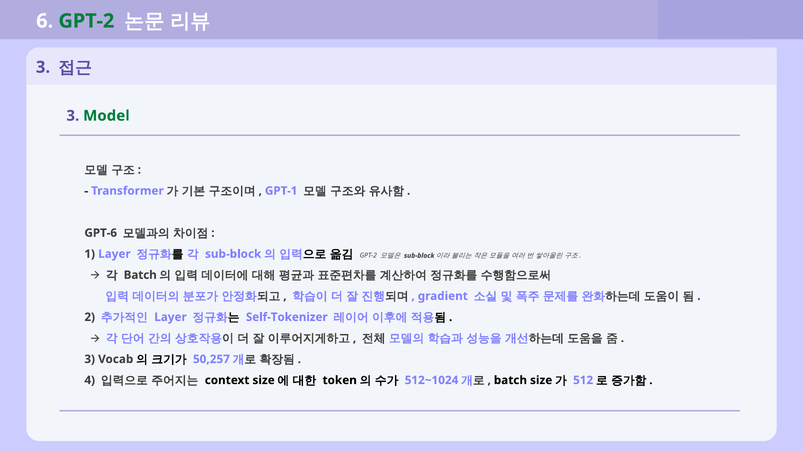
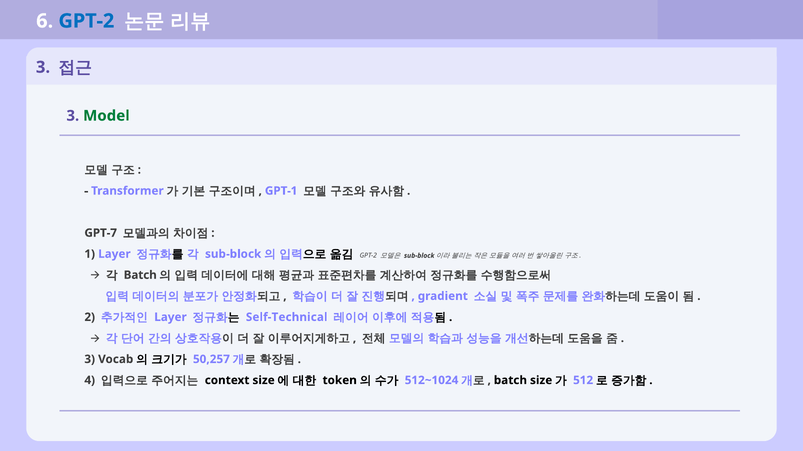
GPT-2 at (86, 21) colour: green -> blue
GPT-6: GPT-6 -> GPT-7
Self-Tokenizer: Self-Tokenizer -> Self-Technical
